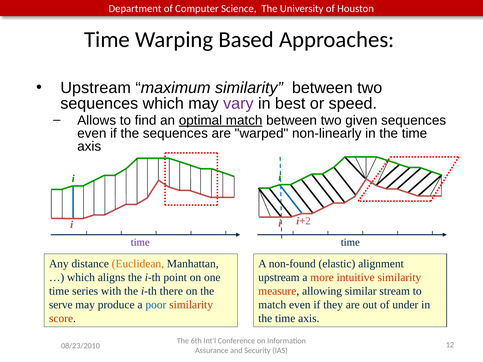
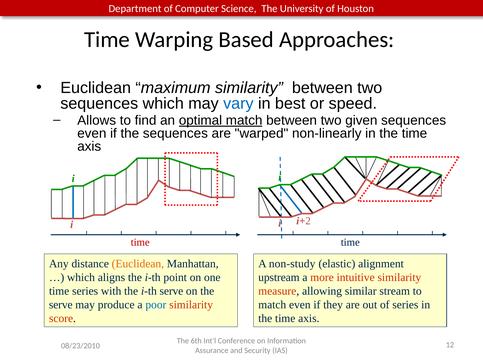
Upstream at (96, 88): Upstream -> Euclidean
vary colour: purple -> blue
time at (140, 242) colour: purple -> red
non-found: non-found -> non-study
i-th there: there -> serve
of under: under -> series
